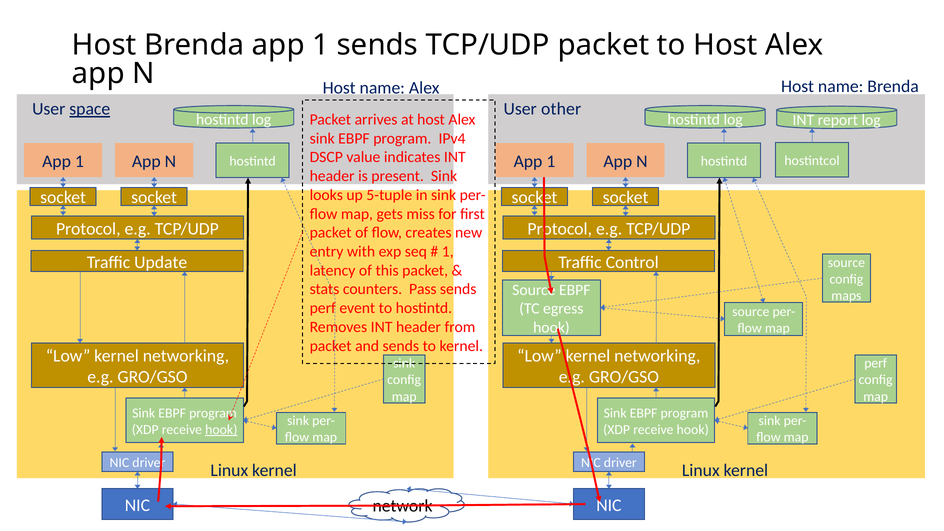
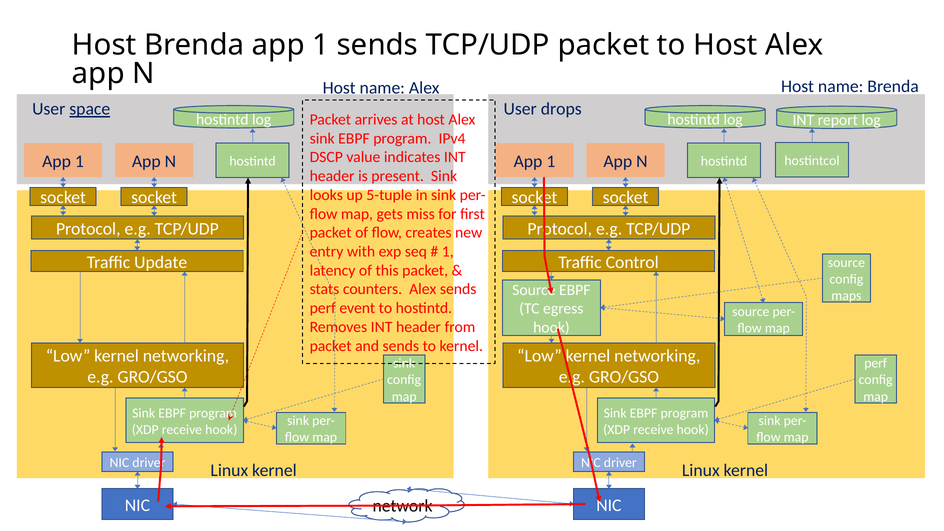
other: other -> drops
counters Pass: Pass -> Alex
hook at (221, 430) underline: present -> none
